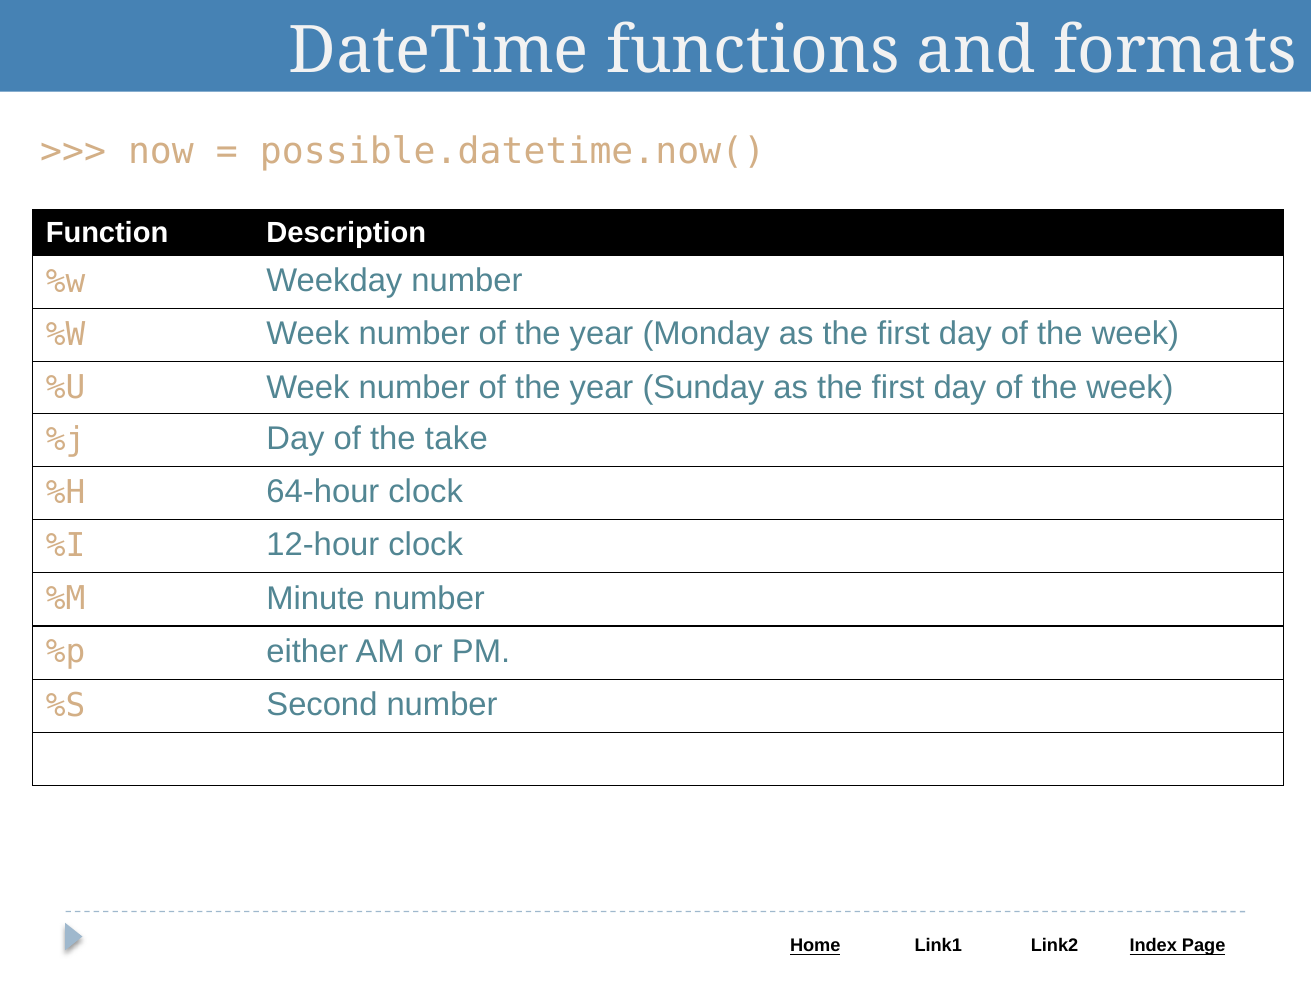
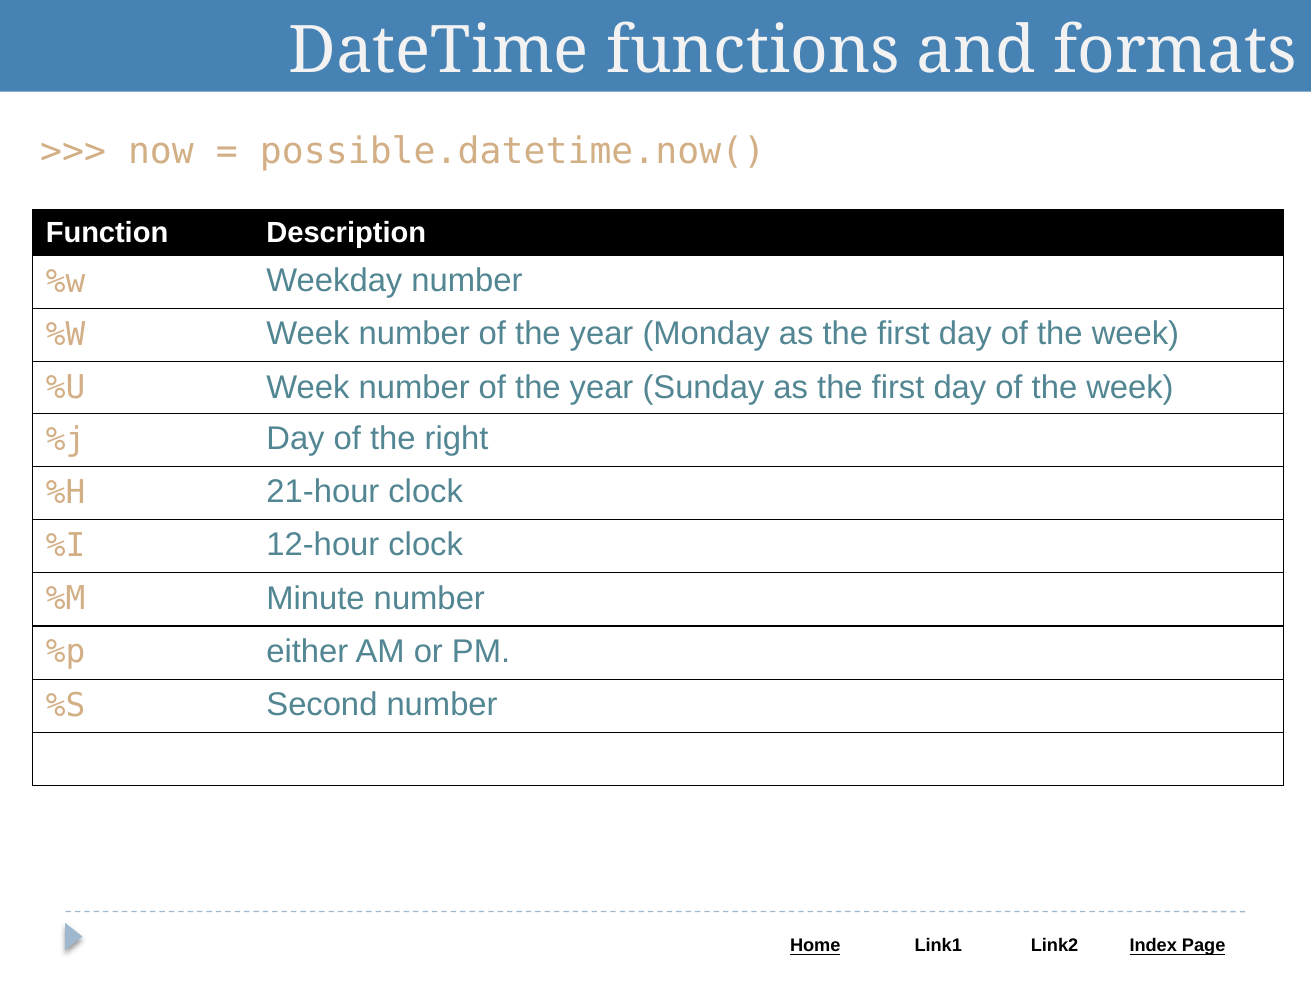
take: take -> right
64-hour: 64-hour -> 21-hour
